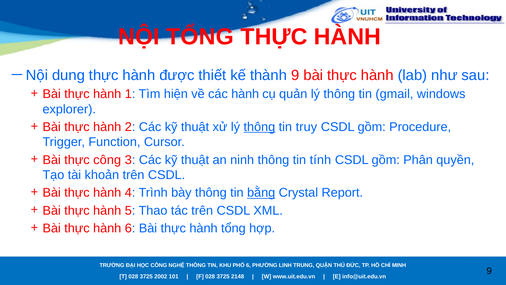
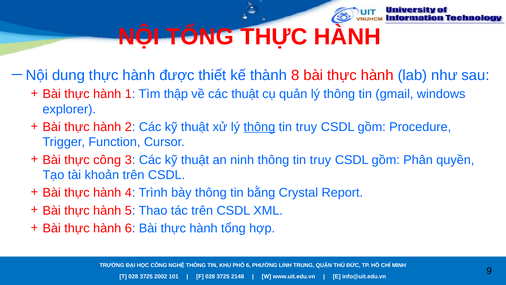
thành 9: 9 -> 8
hiện: hiện -> thập
các hành: hành -> thuật
ninh thông tin tính: tính -> truy
bằng underline: present -> none
